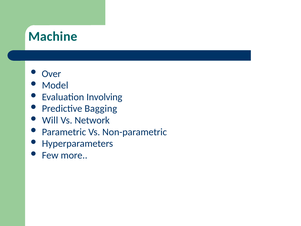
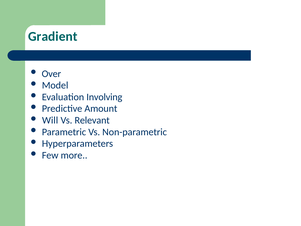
Machine: Machine -> Gradient
Bagging: Bagging -> Amount
Network: Network -> Relevant
